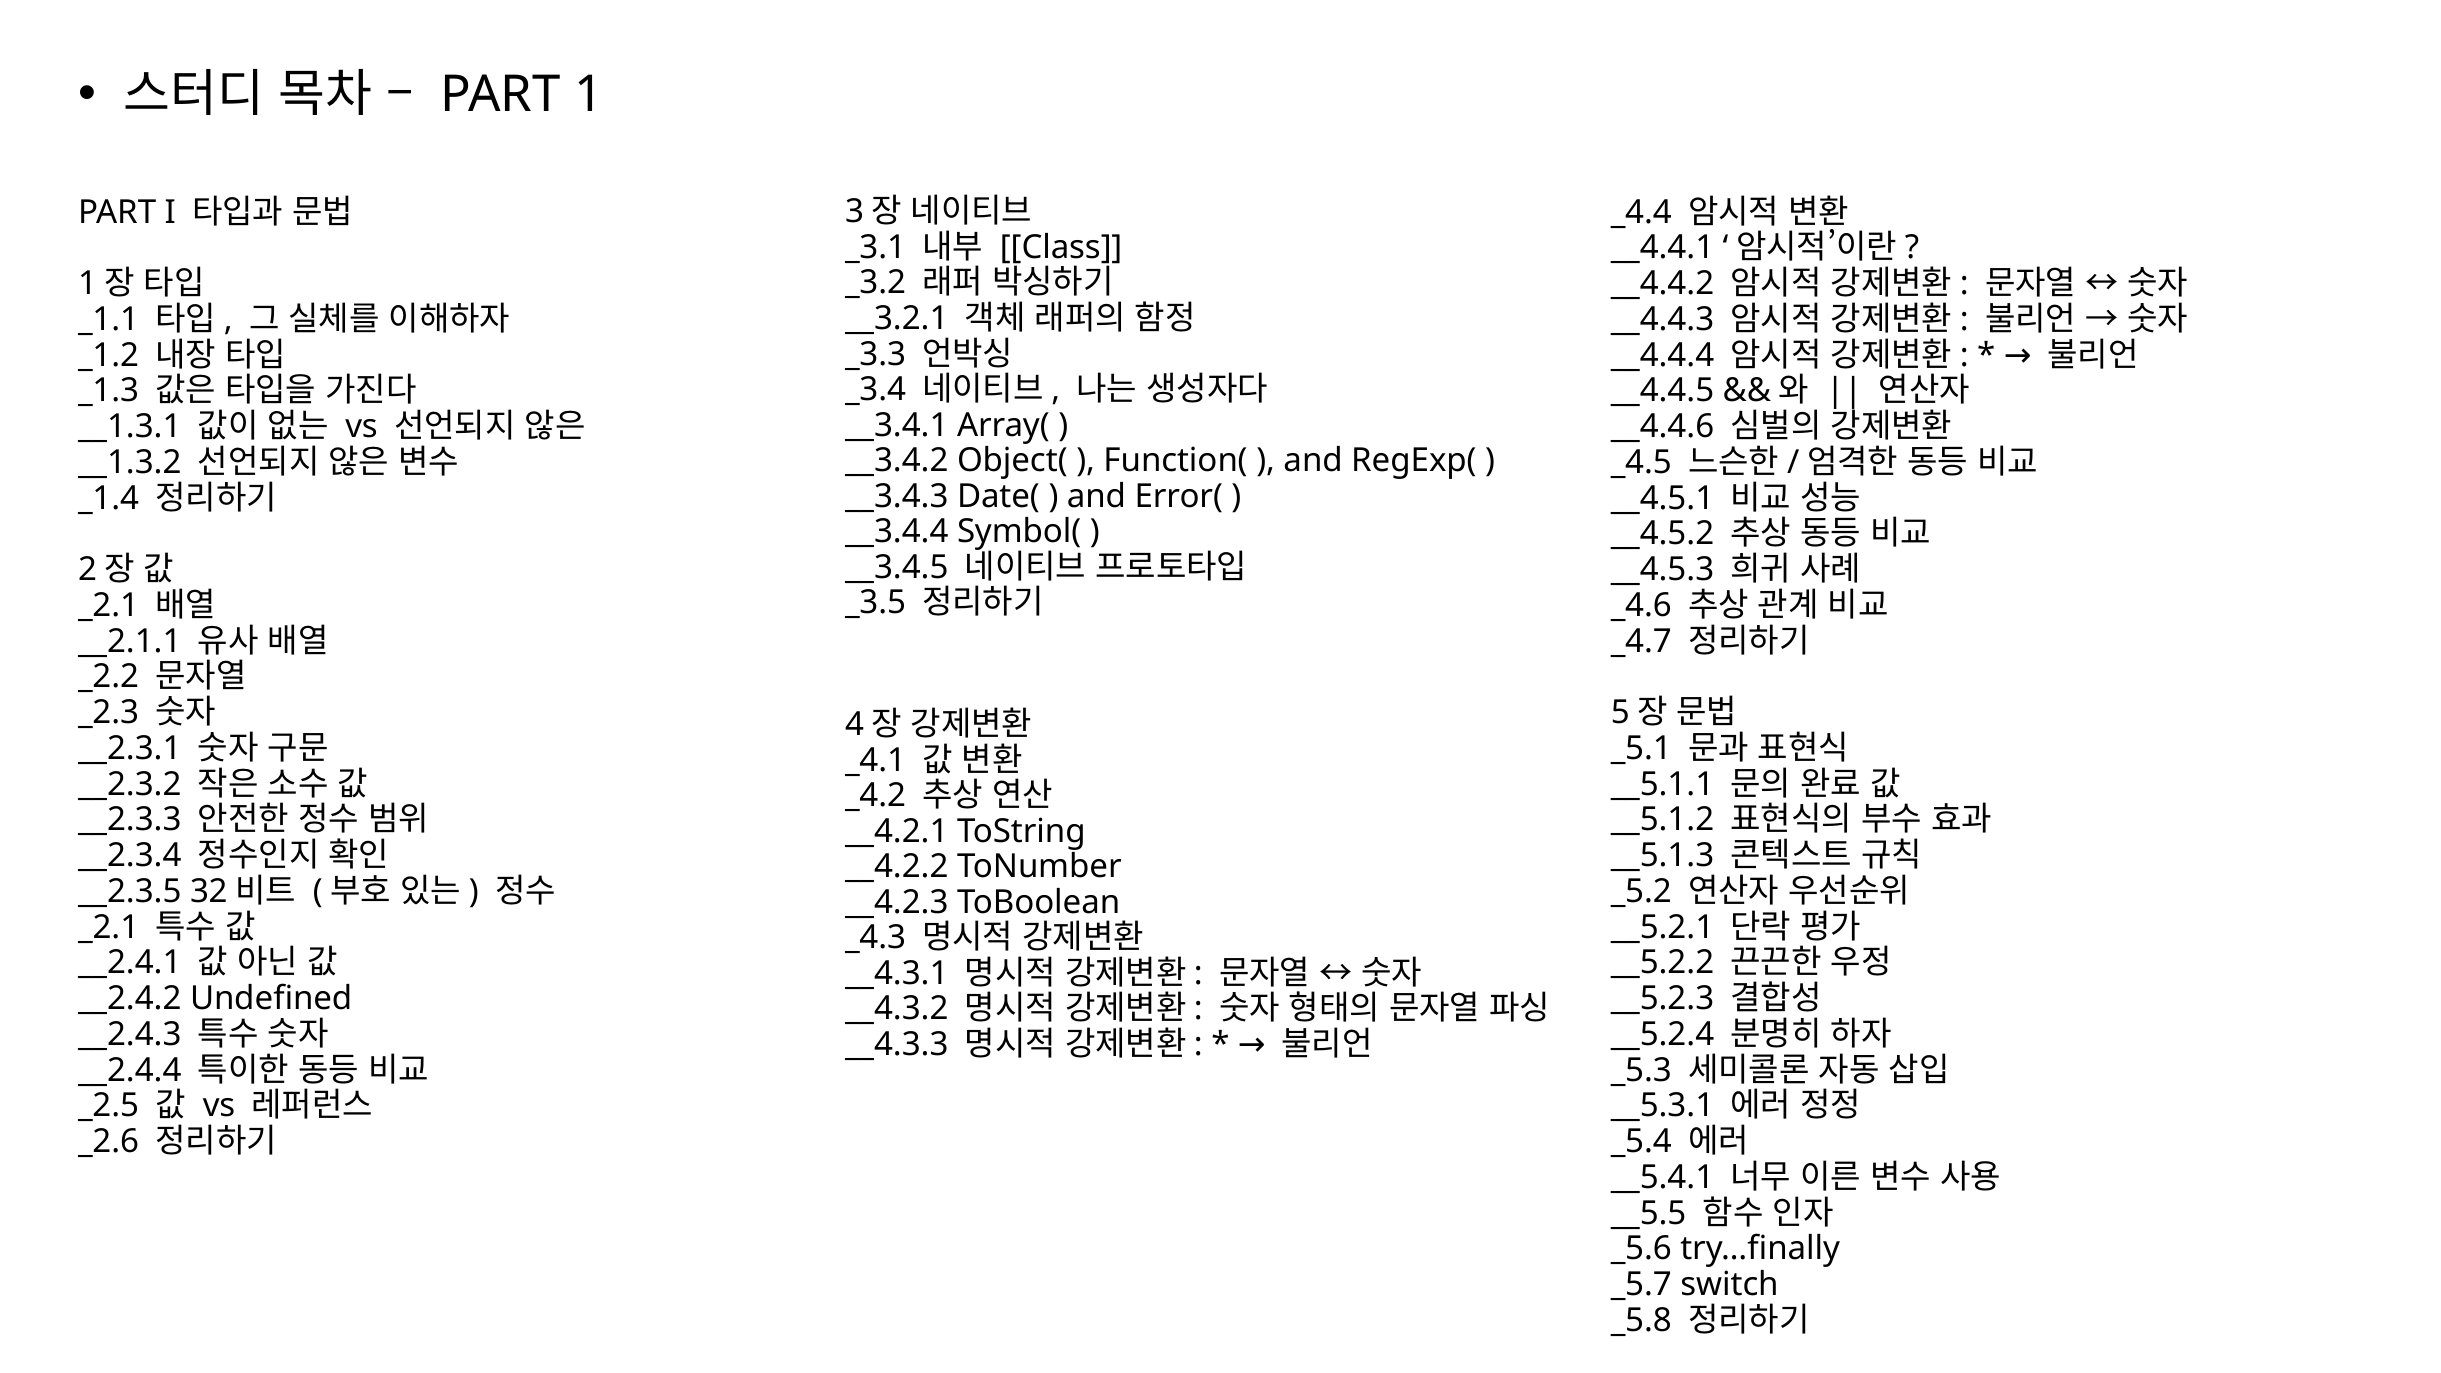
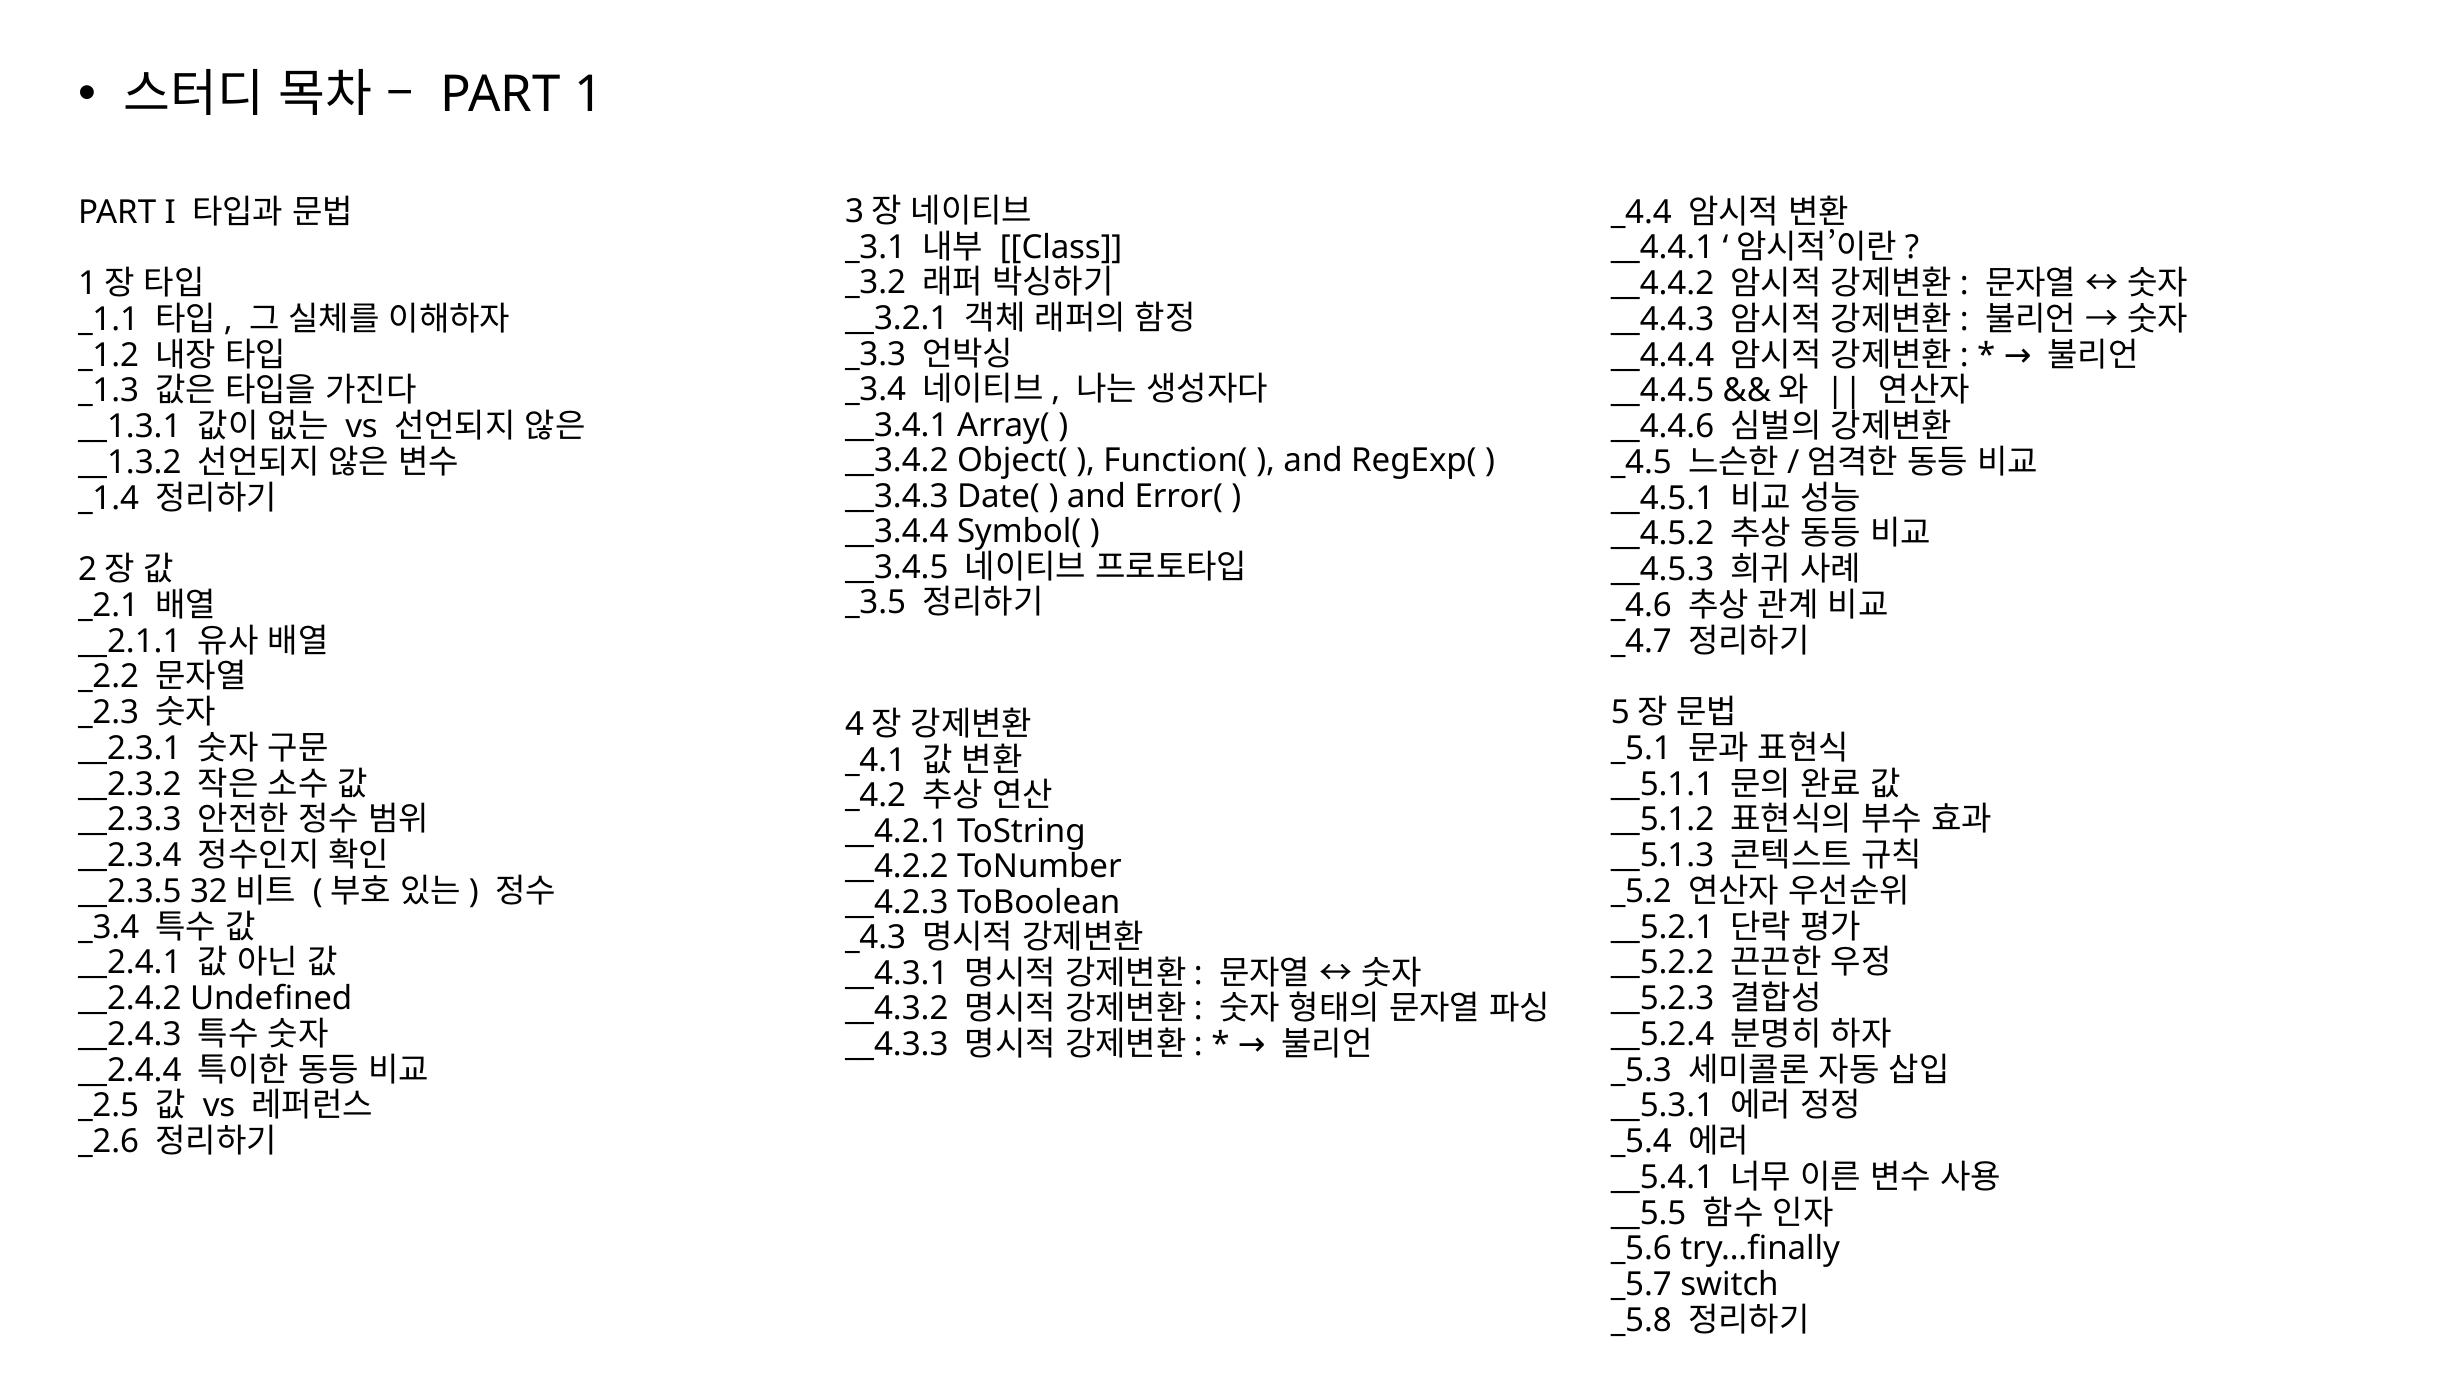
_2.1 at (109, 927): _2.1 -> _3.4
